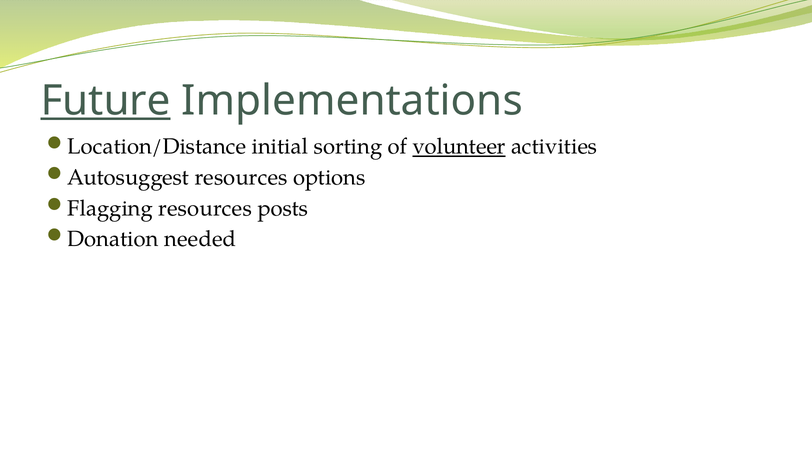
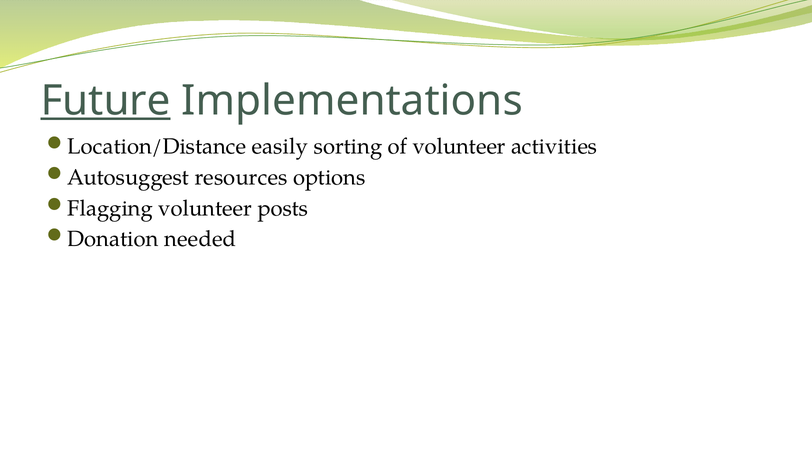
initial: initial -> easily
volunteer at (459, 147) underline: present -> none
Flagging resources: resources -> volunteer
